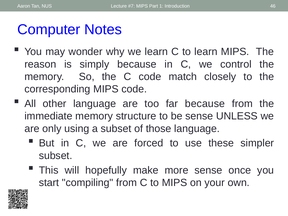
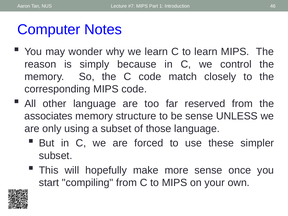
far because: because -> reserved
immediate: immediate -> associates
